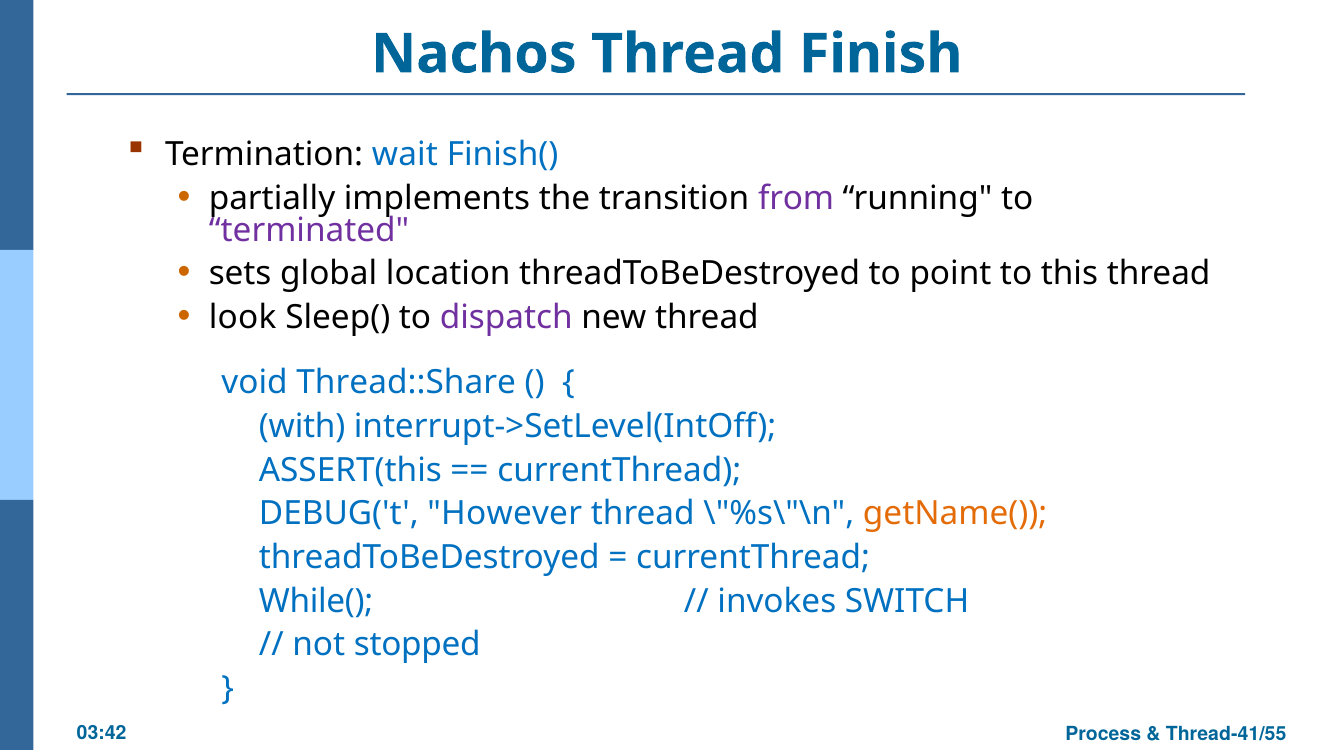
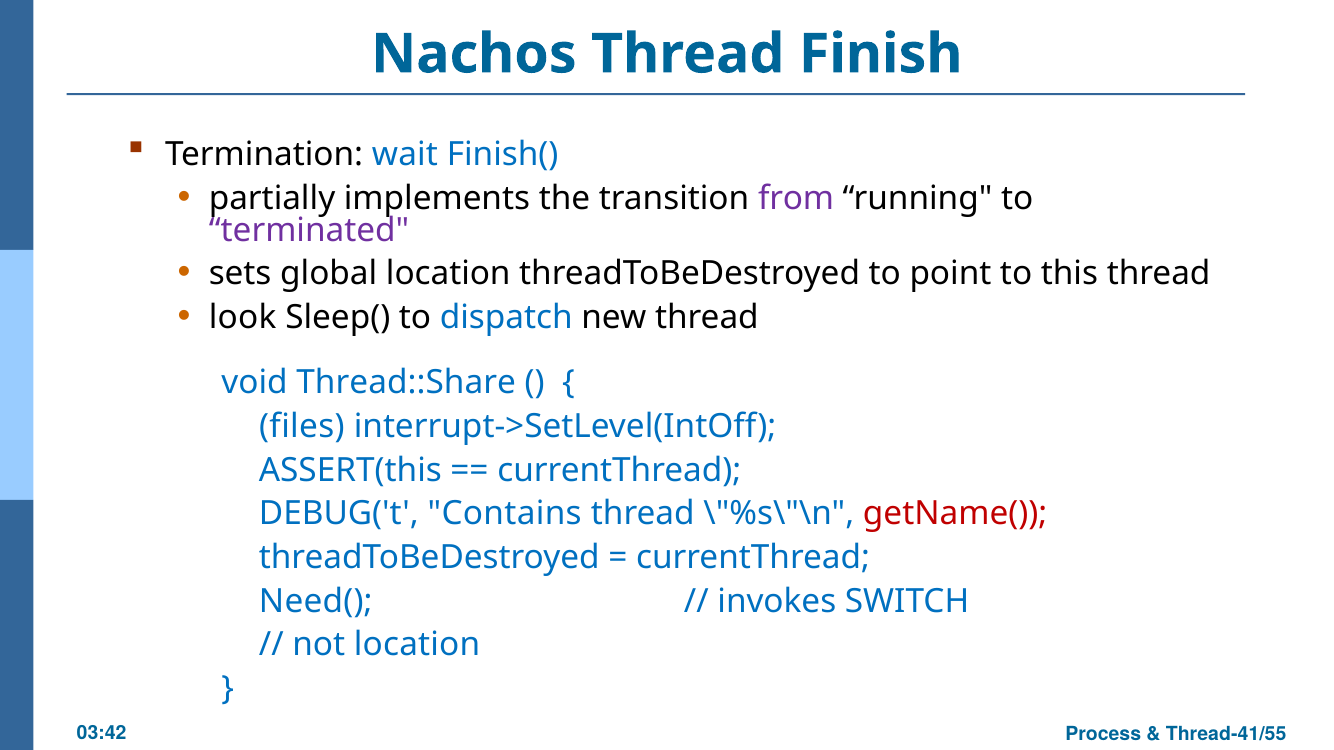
dispatch colour: purple -> blue
with: with -> files
However: However -> Contains
getName( colour: orange -> red
While(: While( -> Need(
not stopped: stopped -> location
